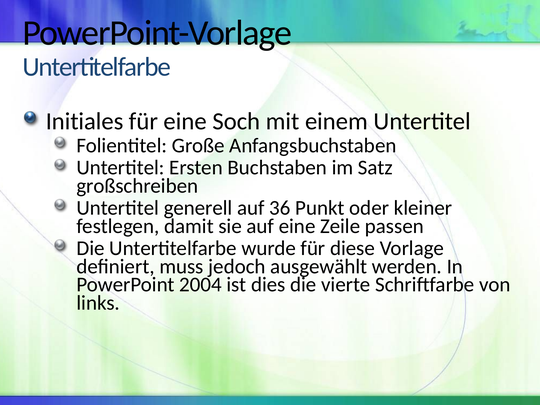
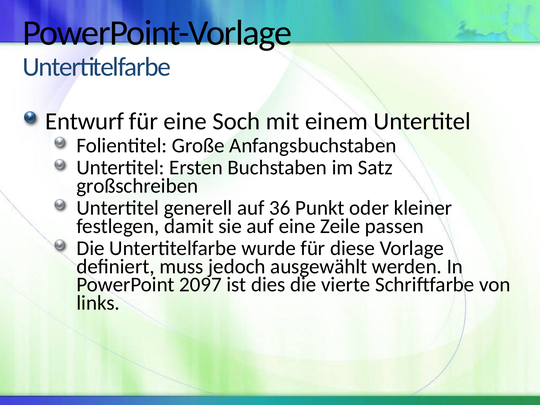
Initiales: Initiales -> Entwurf
2004: 2004 -> 2097
